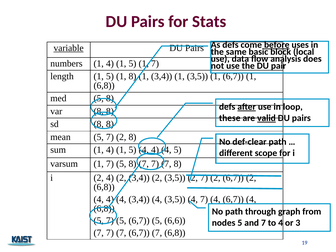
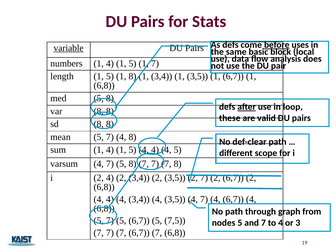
valid underline: present -> none
5 7 2: 2 -> 4
varsum 1: 1 -> 4
6,6: 6,6 -> 7,5
